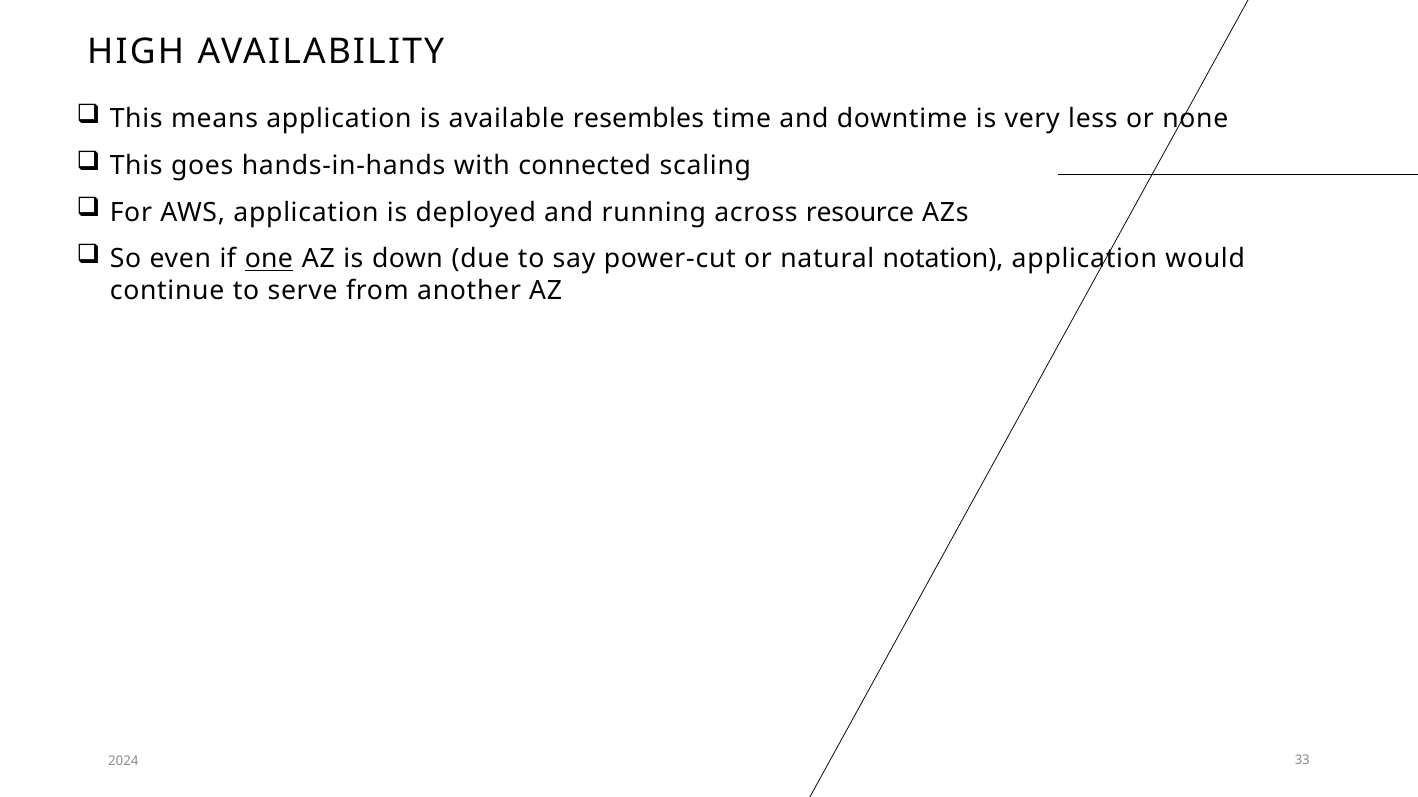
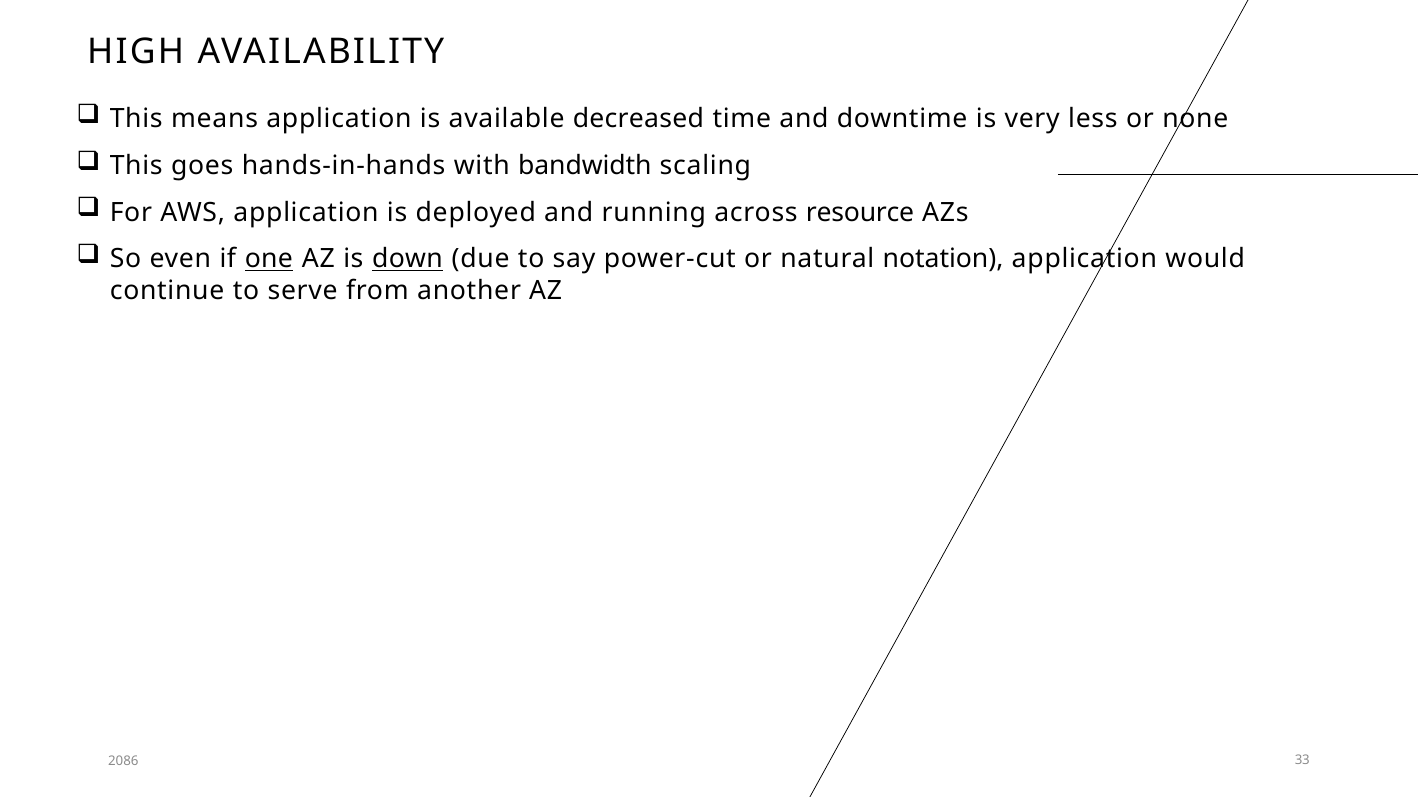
resembles: resembles -> decreased
connected: connected -> bandwidth
down underline: none -> present
2024: 2024 -> 2086
